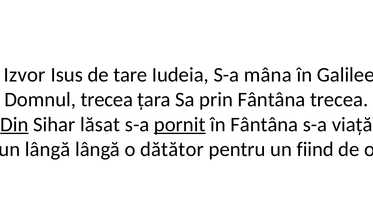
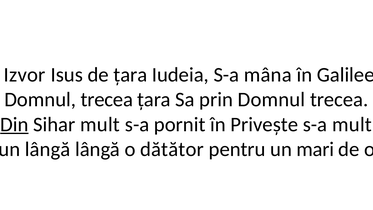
de tare: tare -> țara
prin Fântâna: Fântâna -> Domnul
Sihar lăsat: lăsat -> mult
pornit underline: present -> none
în Fântâna: Fântâna -> Privește
s-a viață: viață -> mult
fiind: fiind -> mari
